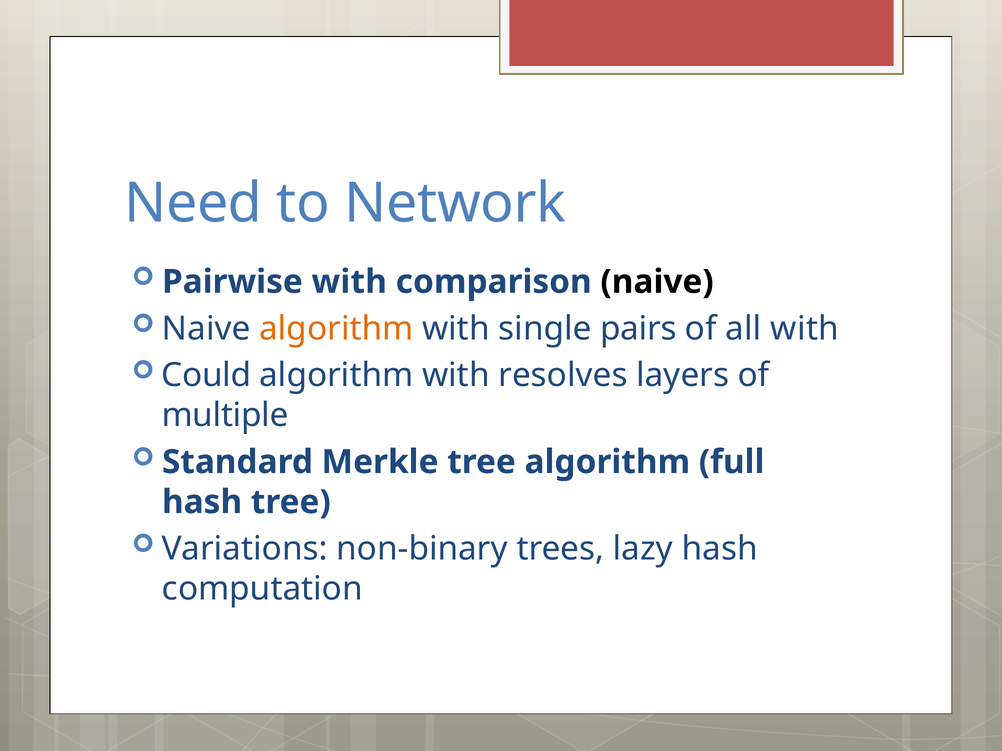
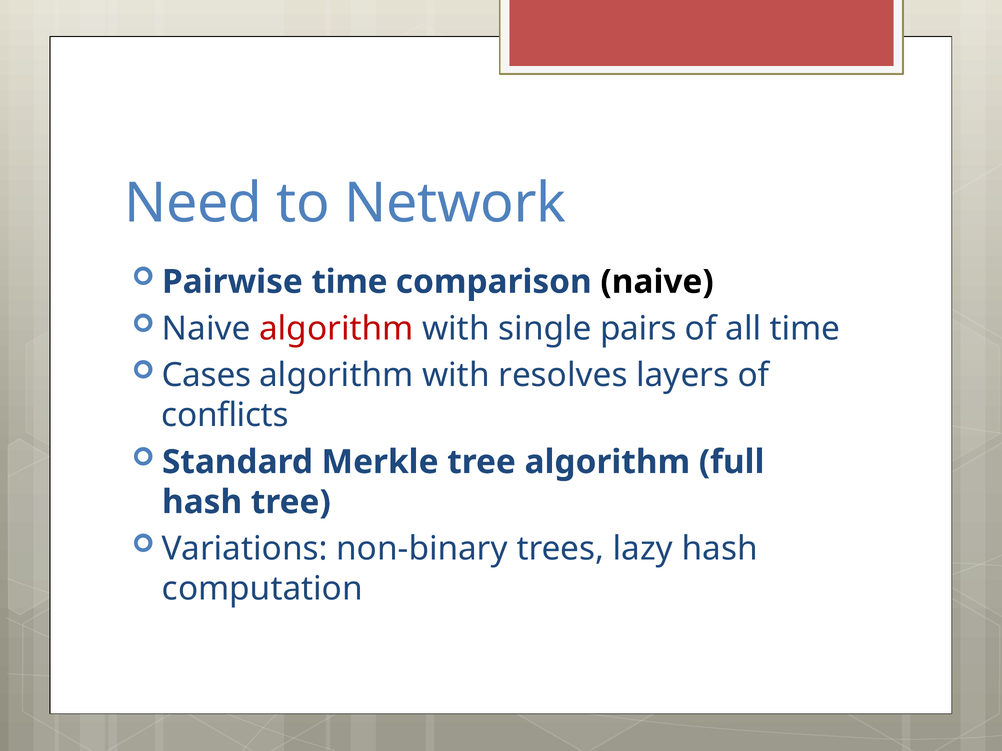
Pairwise with: with -> time
algorithm at (336, 329) colour: orange -> red
all with: with -> time
Could: Could -> Cases
multiple: multiple -> conflicts
